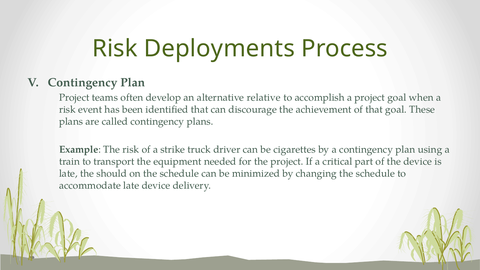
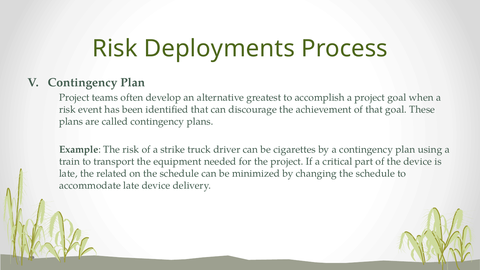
relative: relative -> greatest
should: should -> related
